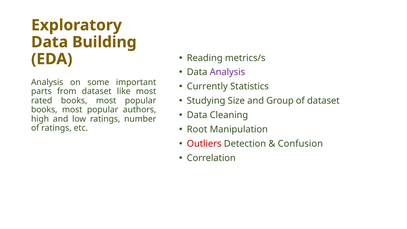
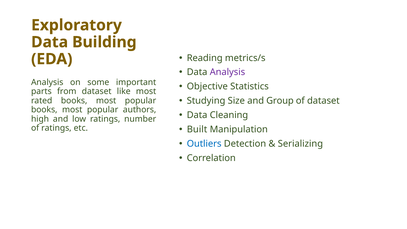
Currently: Currently -> Objective
Root: Root -> Built
Outliers colour: red -> blue
Confusion: Confusion -> Serializing
